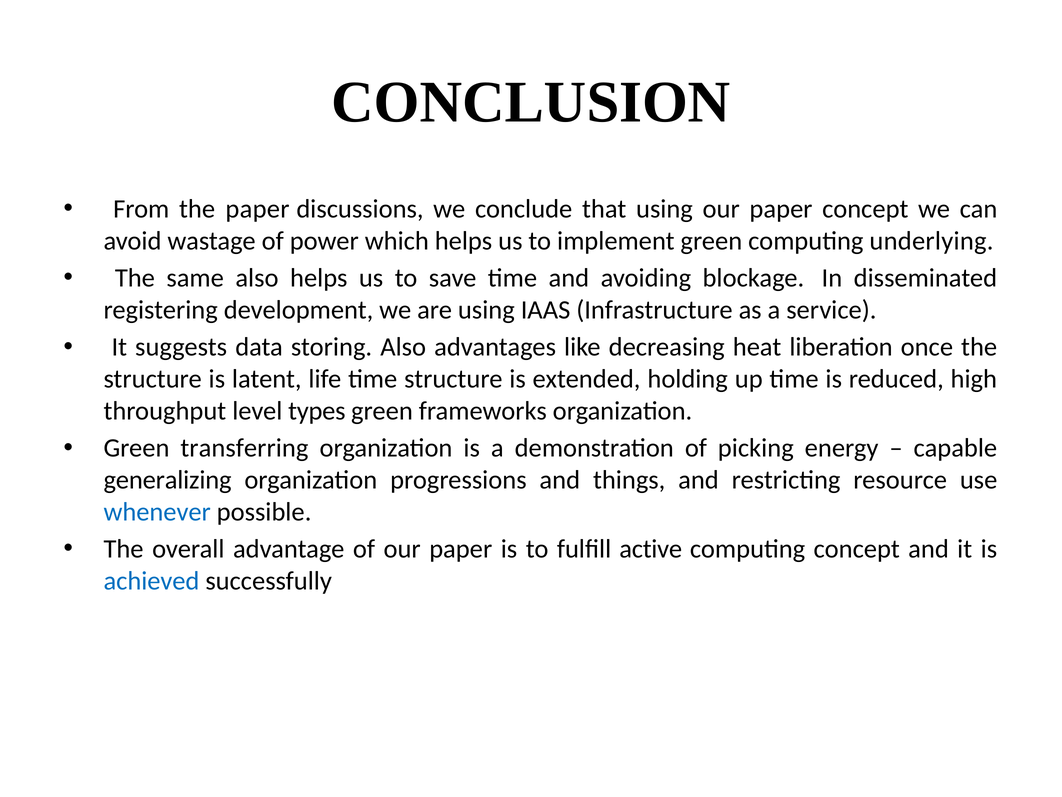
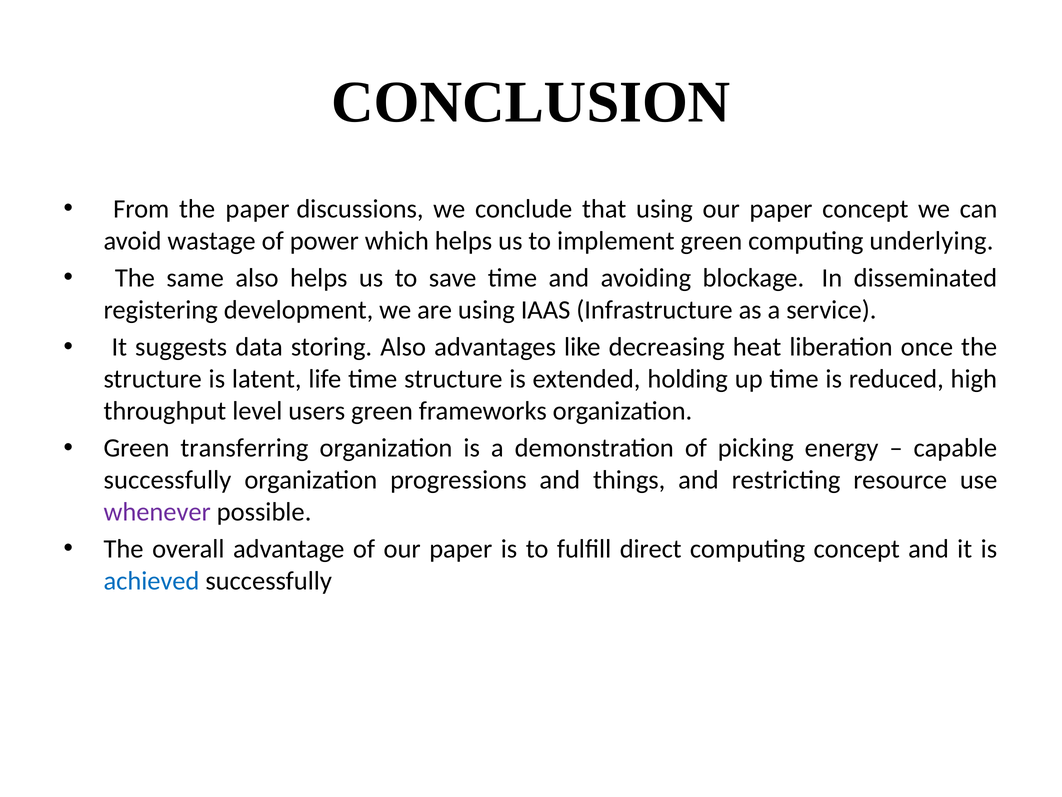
types: types -> users
generalizing at (168, 480): generalizing -> successfully
whenever colour: blue -> purple
active: active -> direct
